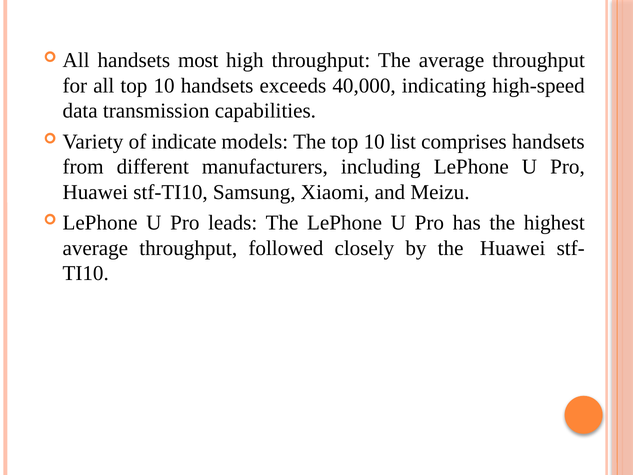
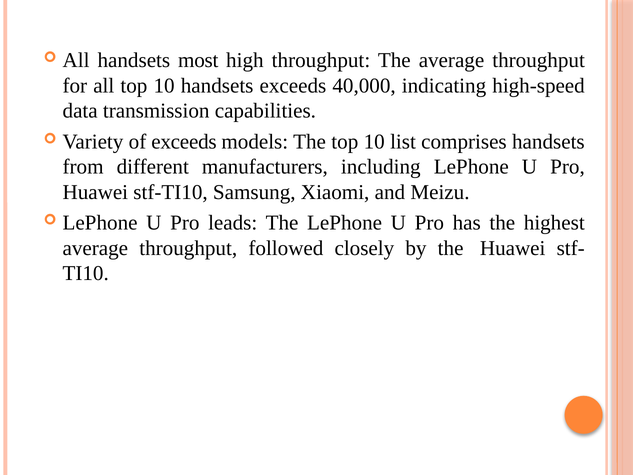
of indicate: indicate -> exceeds
